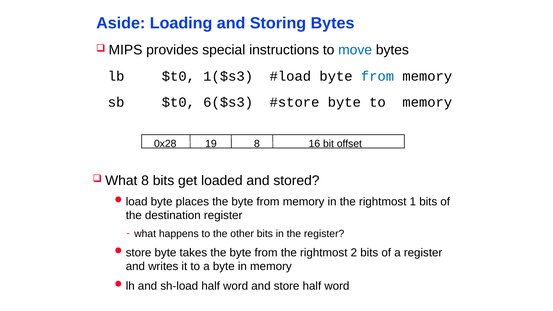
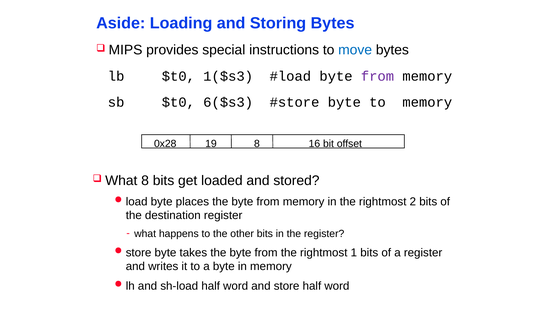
from at (377, 76) colour: blue -> purple
1: 1 -> 2
2: 2 -> 1
